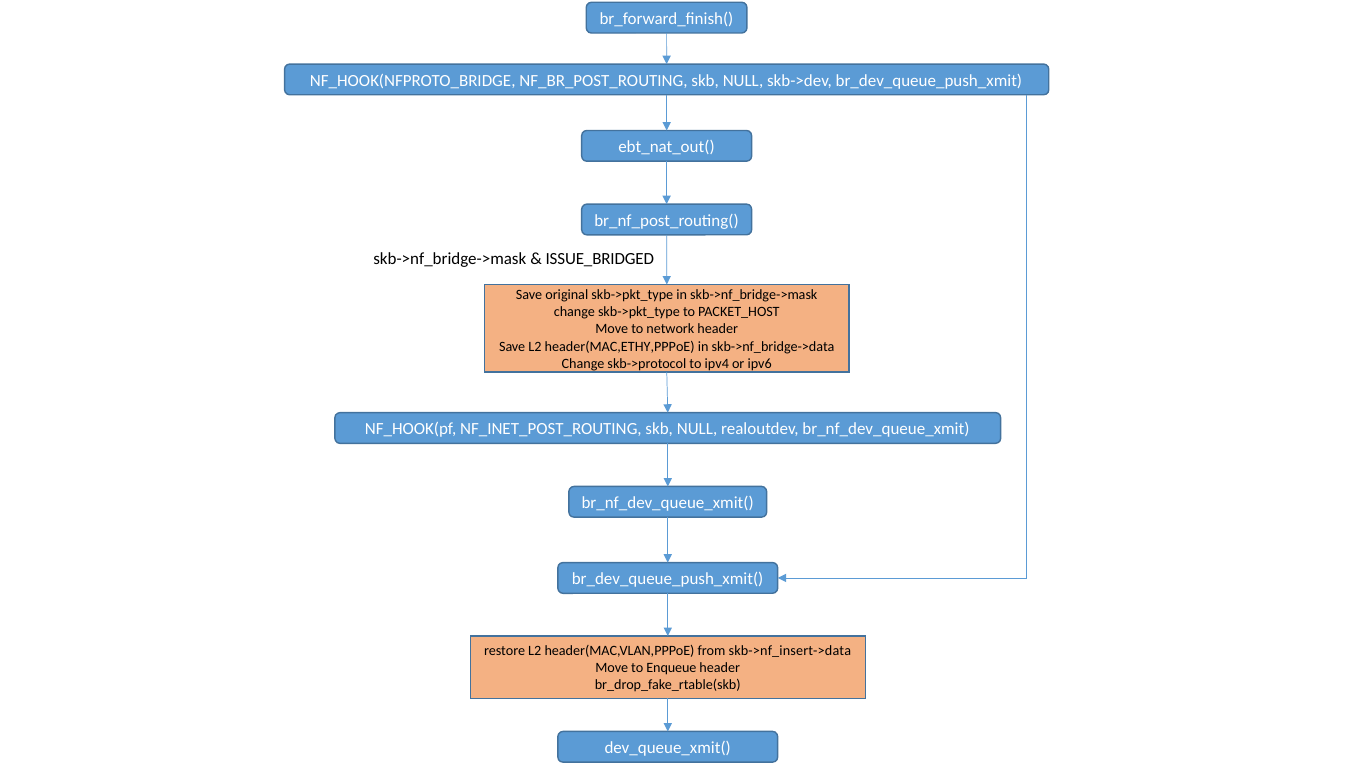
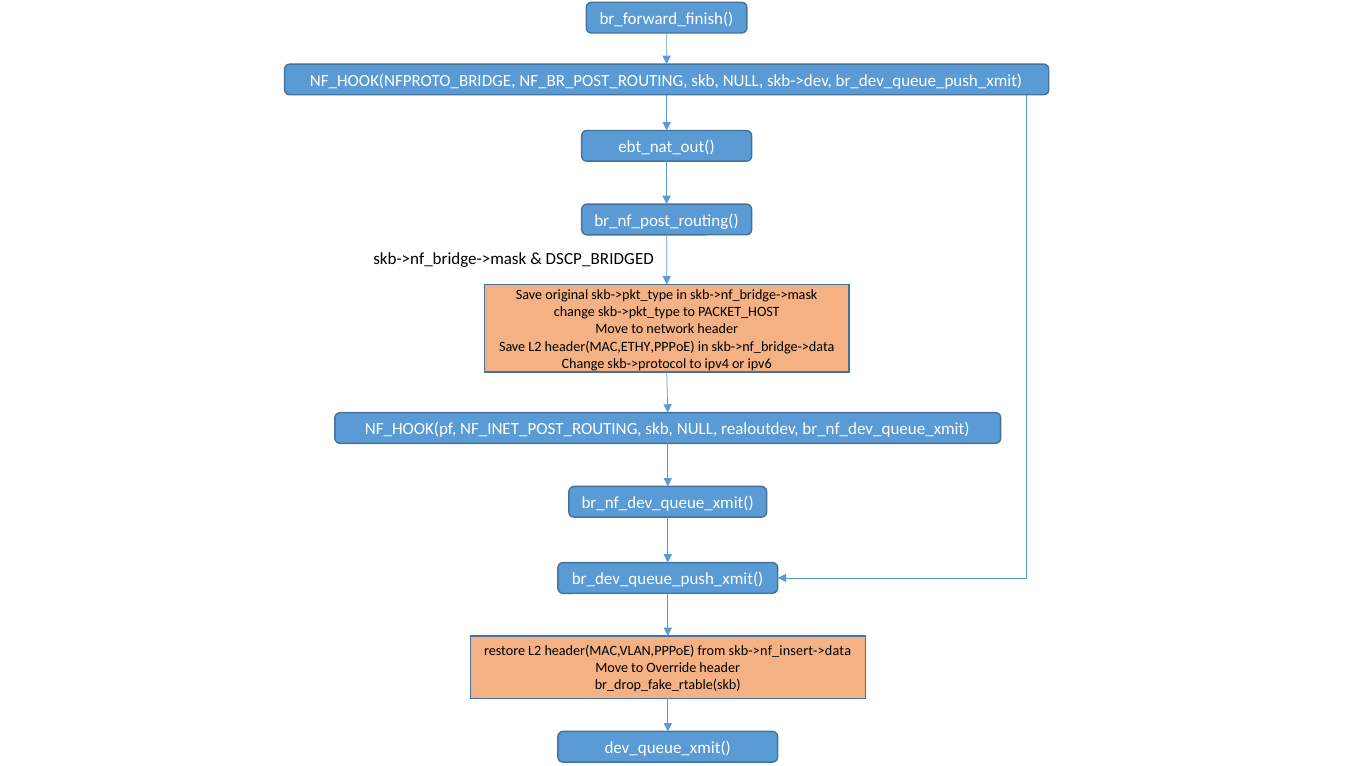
ISSUE_BRIDGED: ISSUE_BRIDGED -> DSCP_BRIDGED
Enqueue: Enqueue -> Override
